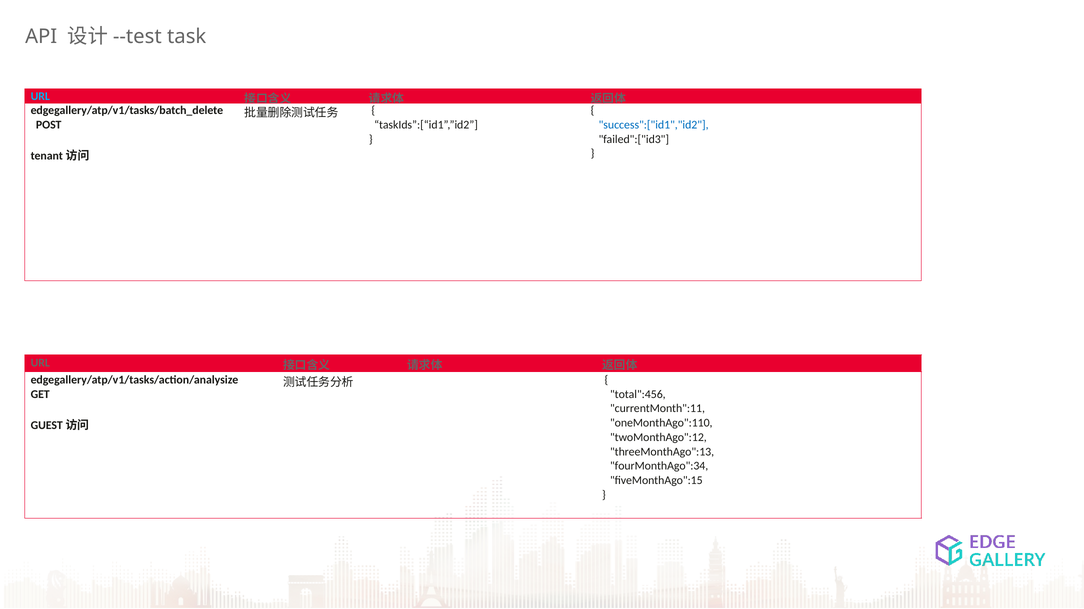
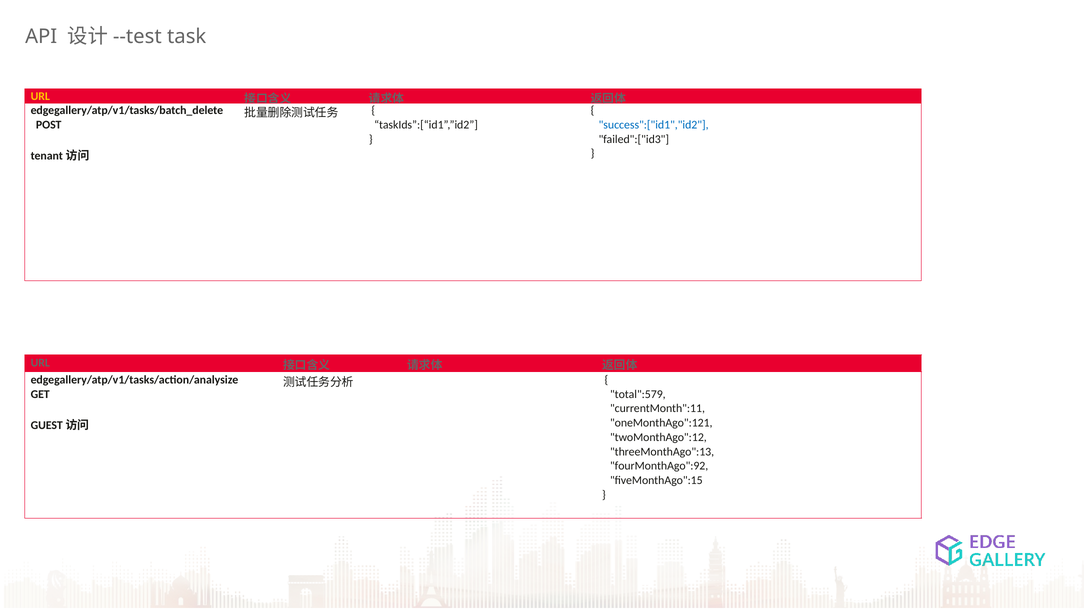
URL at (40, 96) colour: light blue -> yellow
total":456: total":456 -> total":579
oneMonthAgo":110: oneMonthAgo":110 -> oneMonthAgo":121
fourMonthAgo":34: fourMonthAgo":34 -> fourMonthAgo":92
